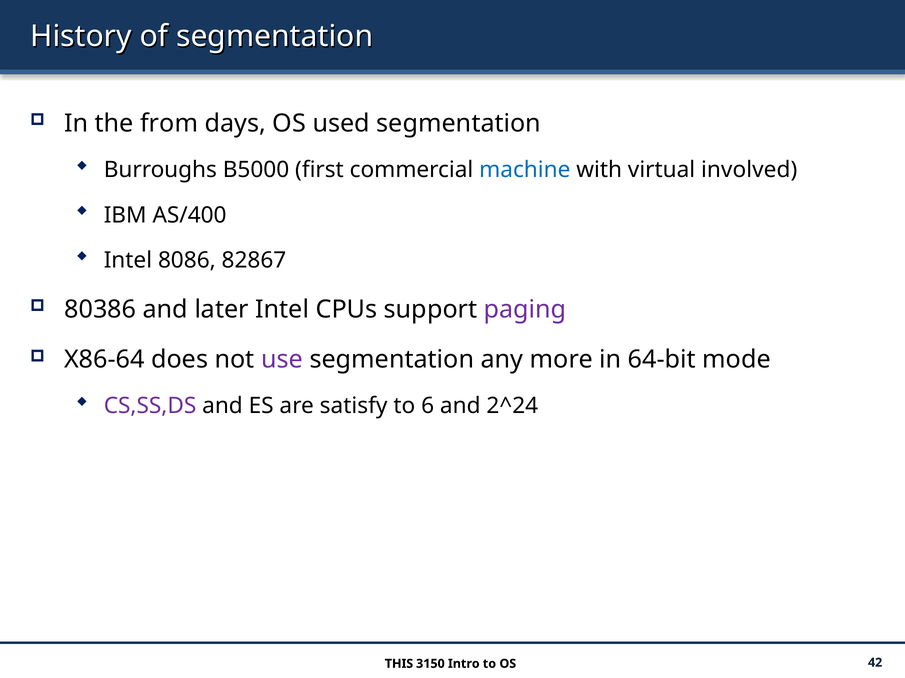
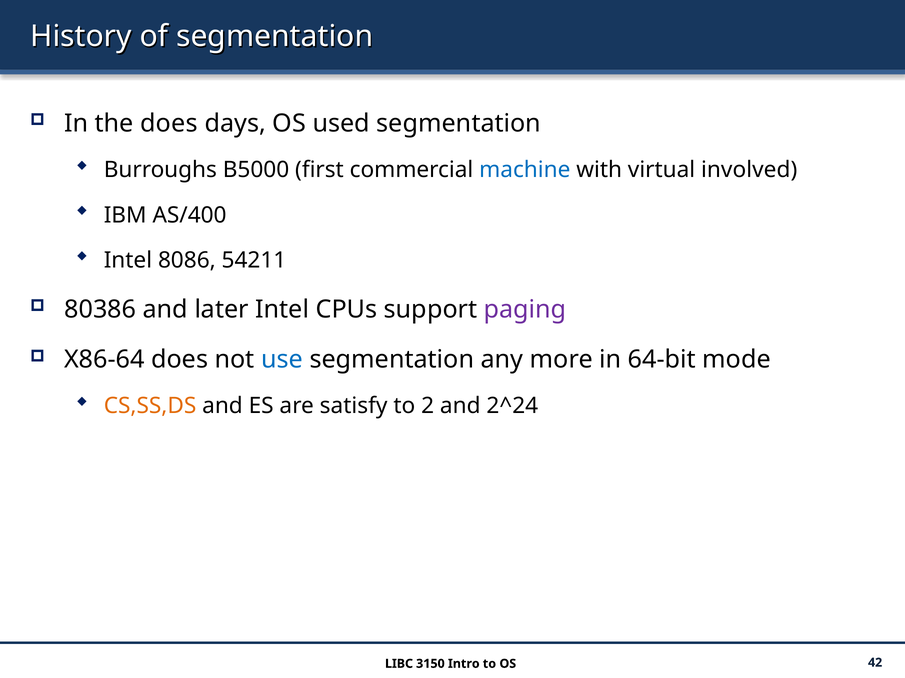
the from: from -> does
82867: 82867 -> 54211
use colour: purple -> blue
CS,SS,DS colour: purple -> orange
6: 6 -> 2
THIS: THIS -> LIBC
